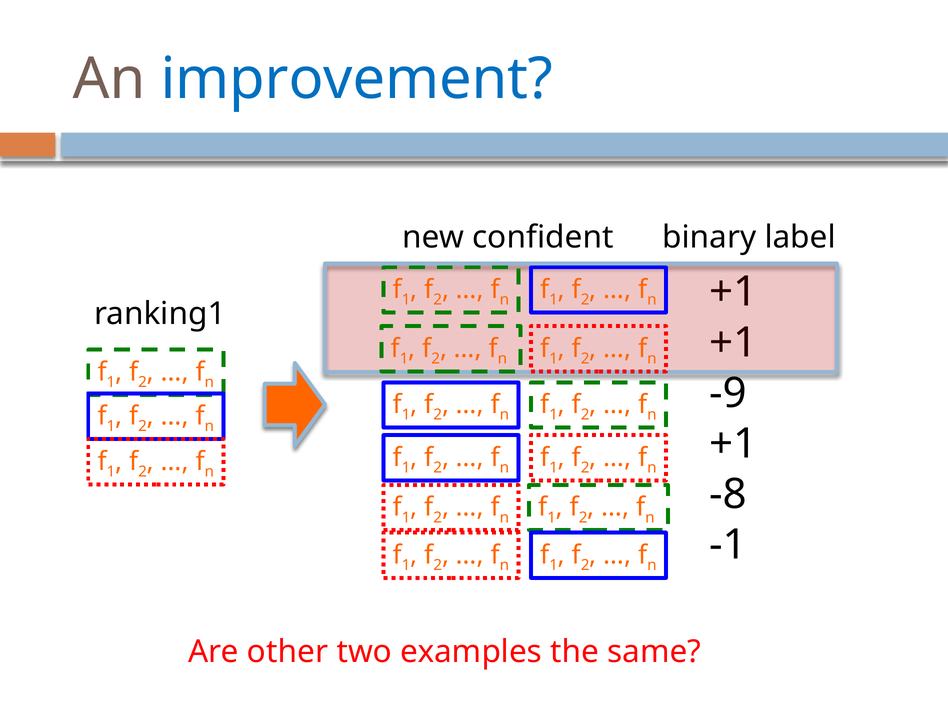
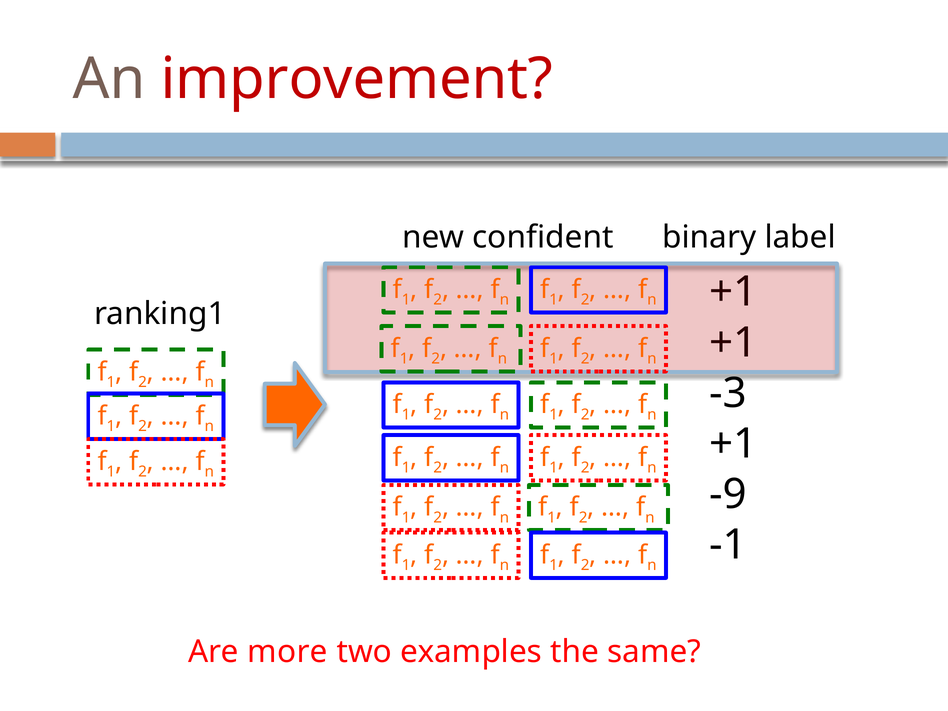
improvement colour: blue -> red
-9: -9 -> -3
-8: -8 -> -9
other: other -> more
